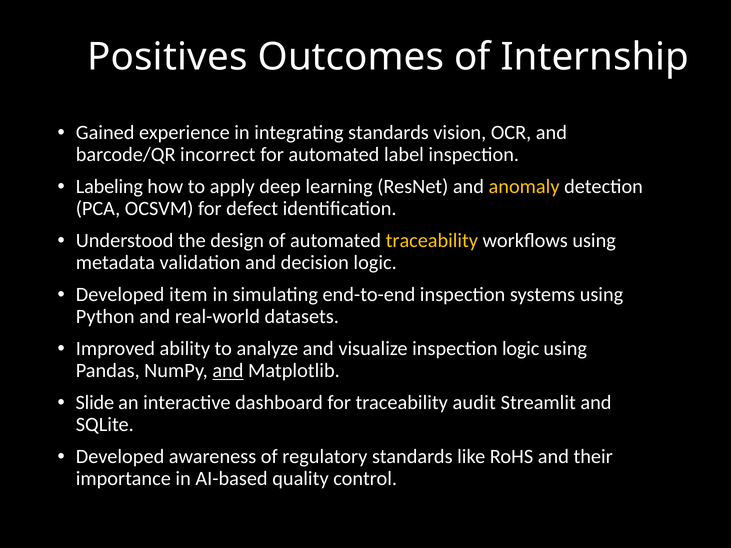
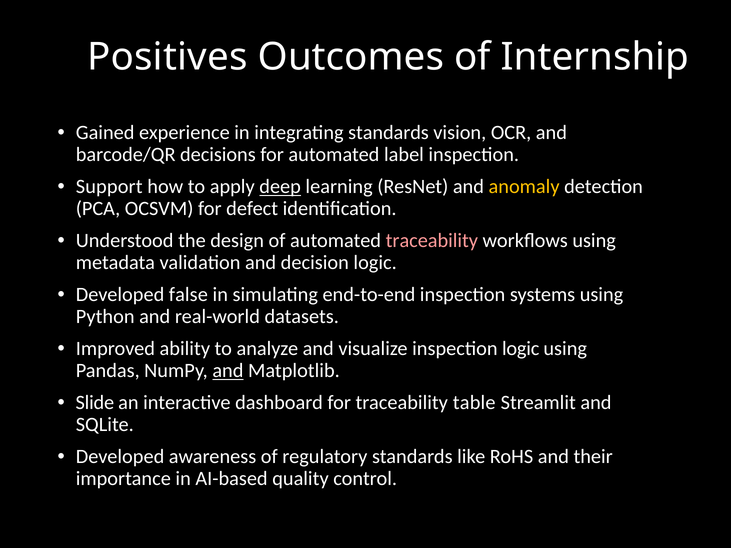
incorrect: incorrect -> decisions
Labeling: Labeling -> Support
deep underline: none -> present
traceability at (432, 241) colour: yellow -> pink
item: item -> false
audit: audit -> table
